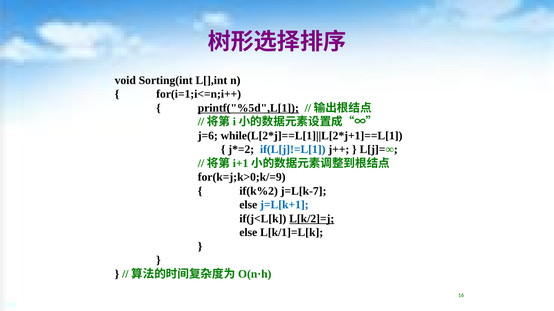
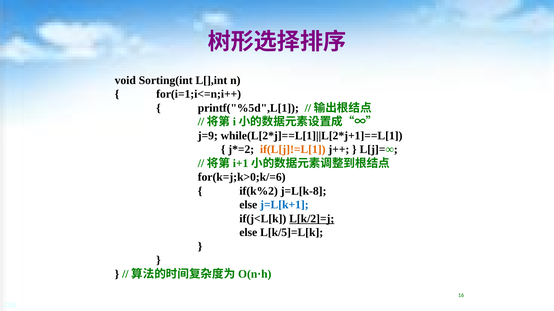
printf("%5d",L[1 underline: present -> none
j=6: j=6 -> j=9
if(L[j]!=L[1 colour: blue -> orange
for(k=j;k>0;k/=9: for(k=j;k>0;k/=9 -> for(k=j;k>0;k/=6
j=L[k-7: j=L[k-7 -> j=L[k-8
L[k/1]=L[k: L[k/1]=L[k -> L[k/5]=L[k
